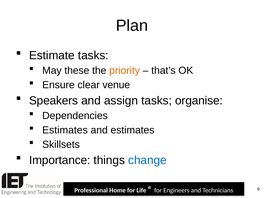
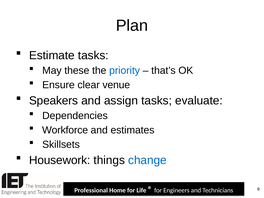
priority colour: orange -> blue
organise: organise -> evaluate
Estimates at (65, 130): Estimates -> Workforce
Importance: Importance -> Housework
